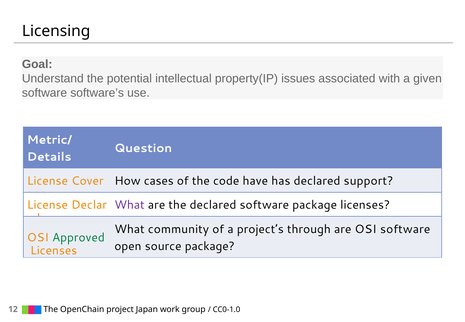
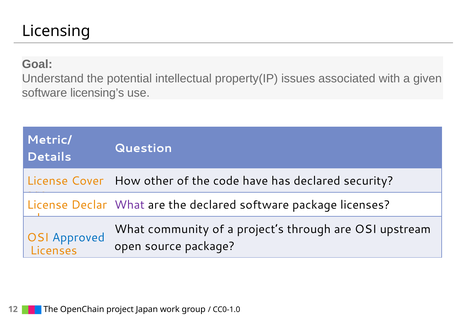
software’s: software’s -> licensing’s
cases: cases -> other
support: support -> security
OSI software: software -> upstream
Approved colour: green -> blue
